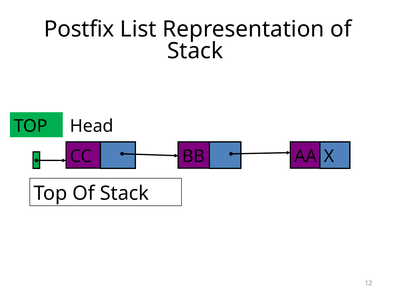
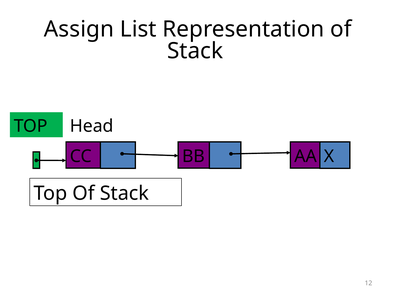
Postfix: Postfix -> Assign
